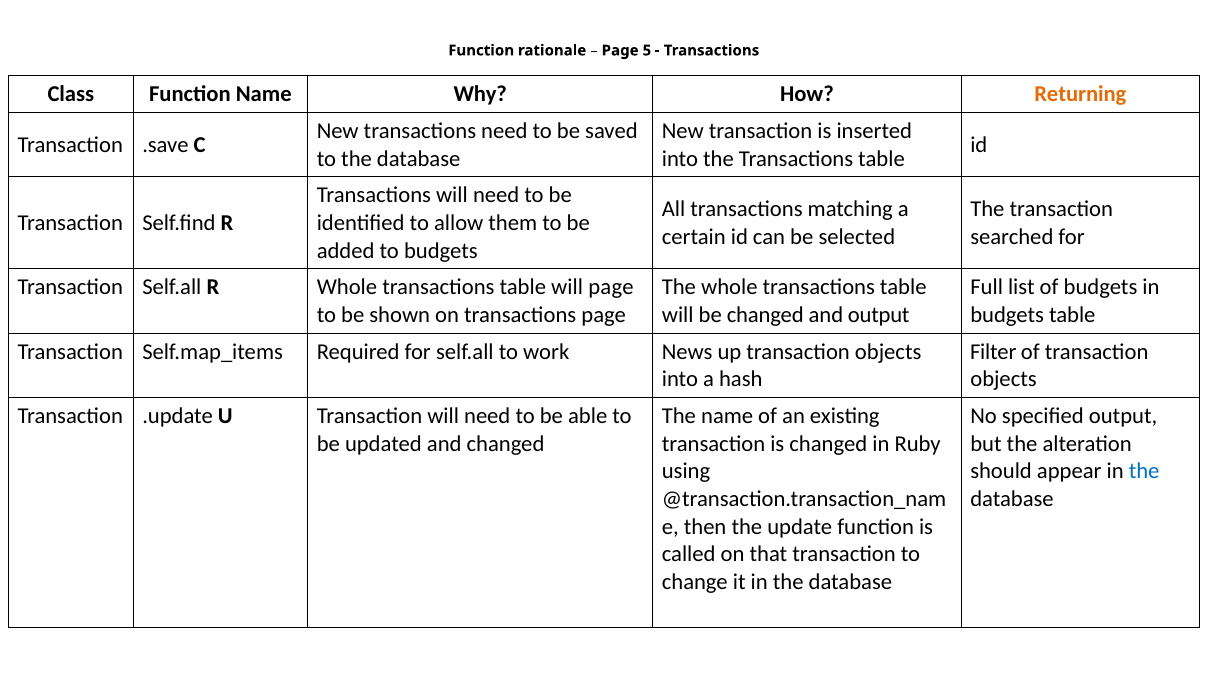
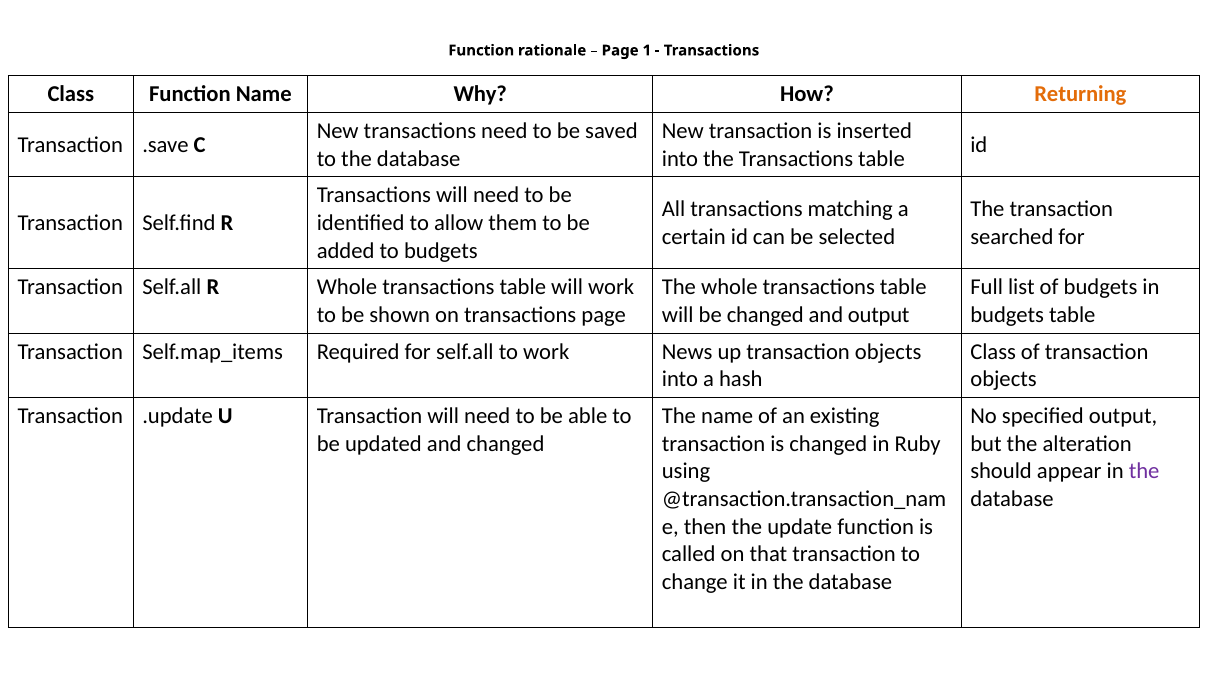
5: 5 -> 1
will page: page -> work
Filter at (993, 352): Filter -> Class
the at (1144, 472) colour: blue -> purple
